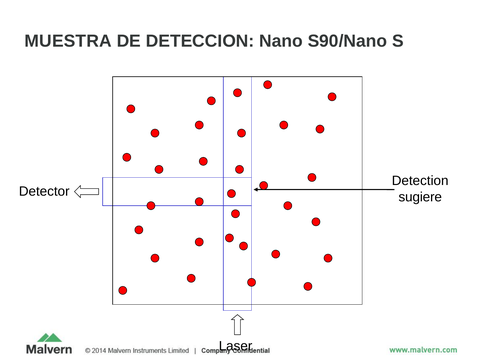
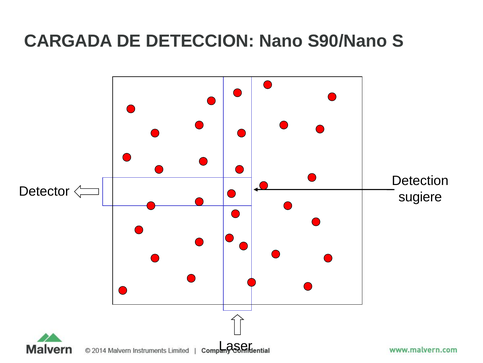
MUESTRA: MUESTRA -> CARGADA
